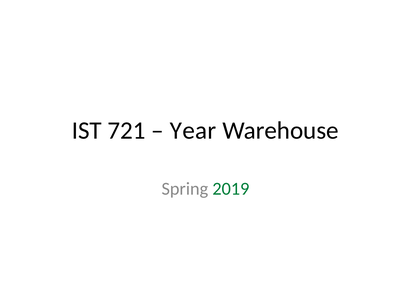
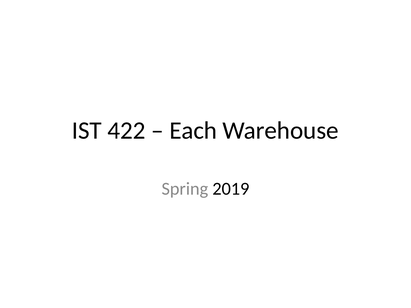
721: 721 -> 422
Year: Year -> Each
2019 colour: green -> black
